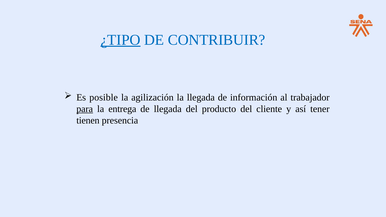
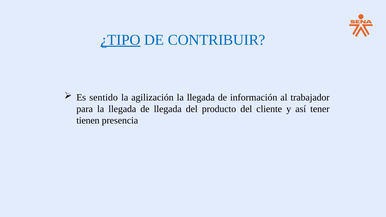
posible: posible -> sentido
para underline: present -> none
entrega at (122, 109): entrega -> llegada
